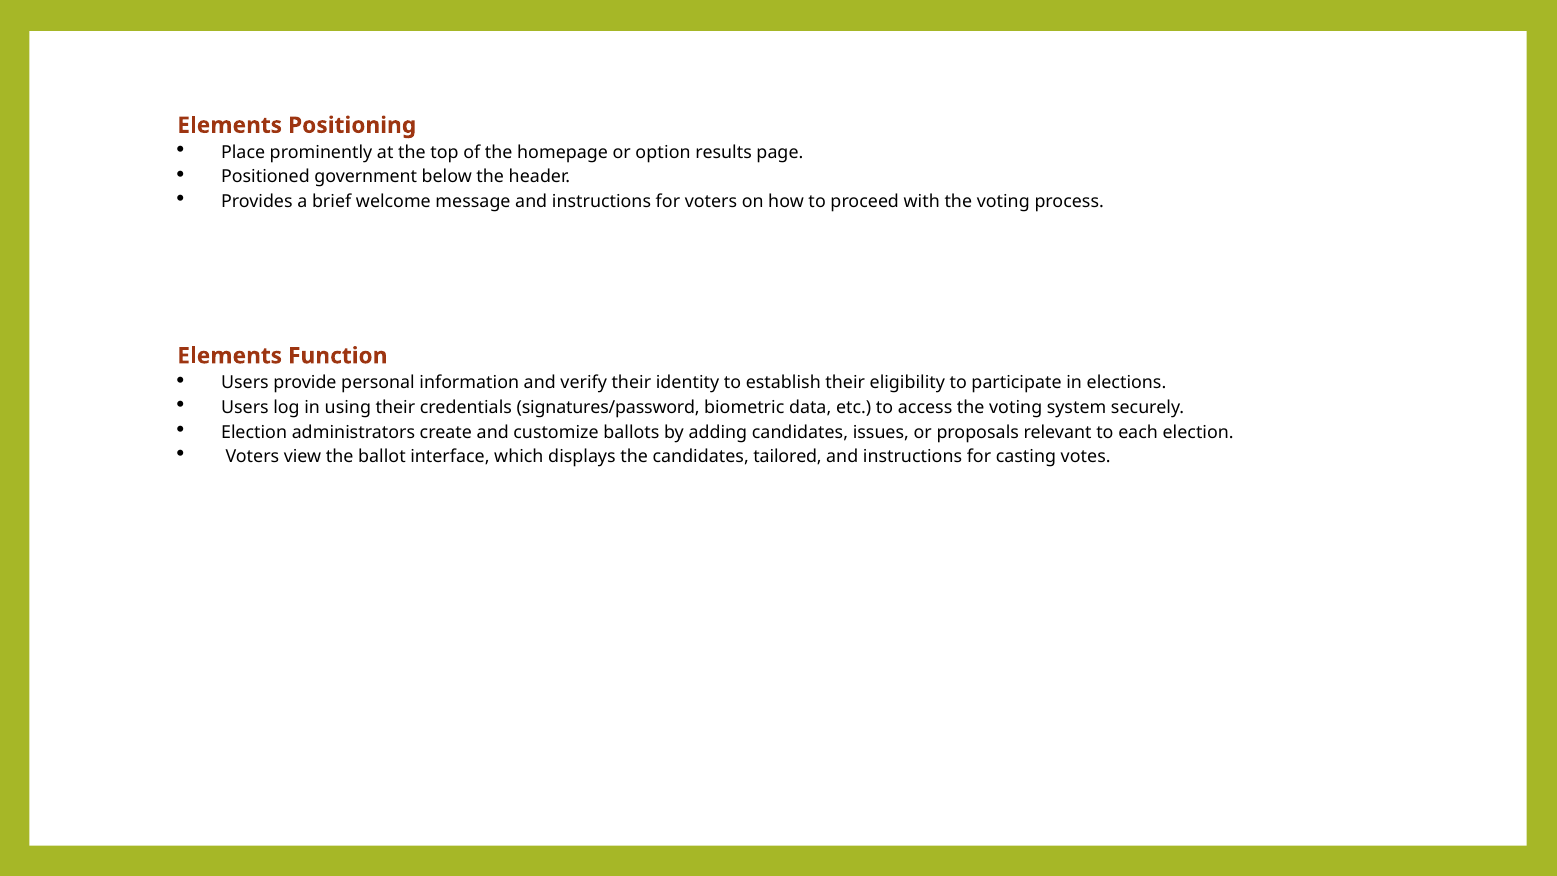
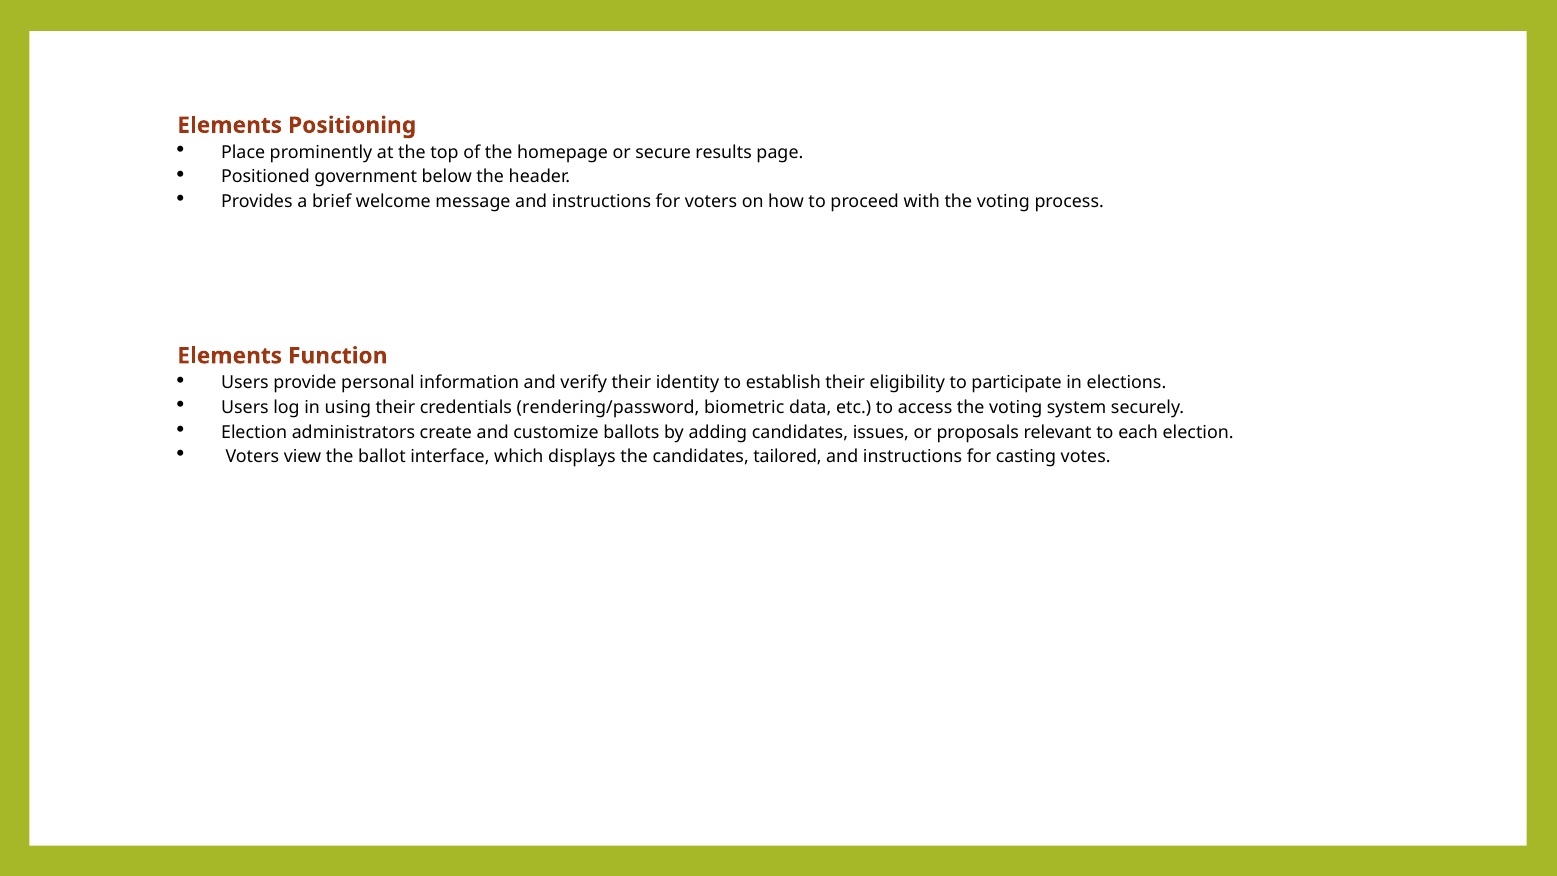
option: option -> secure
signatures/password: signatures/password -> rendering/password
